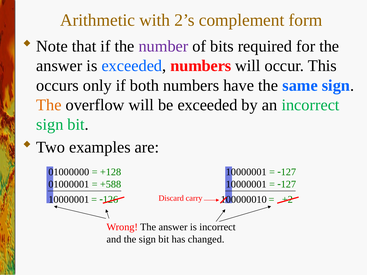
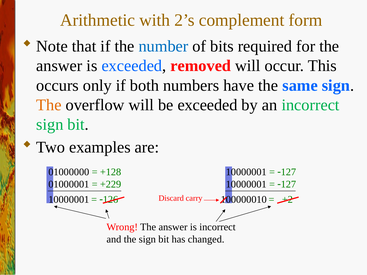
number colour: purple -> blue
exceeded numbers: numbers -> removed
+588: +588 -> +229
